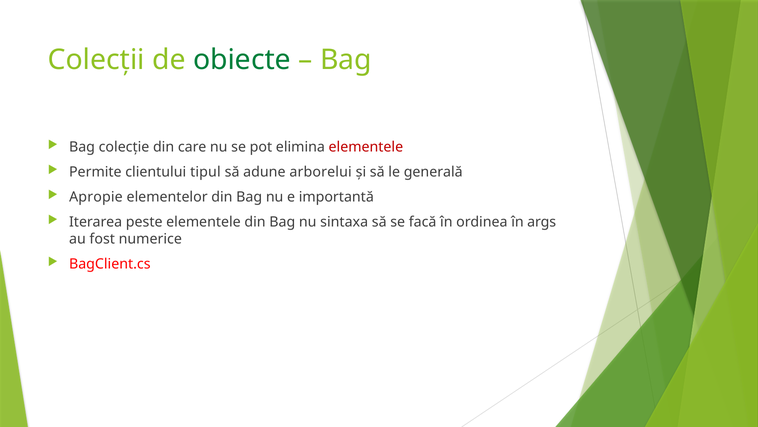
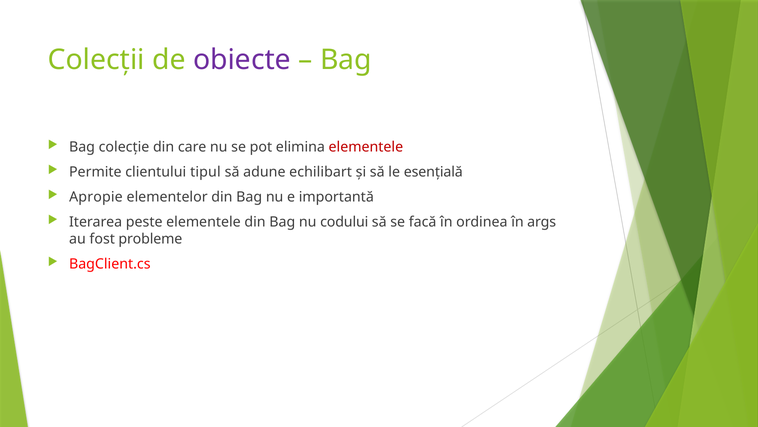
obiecte colour: green -> purple
arborelui: arborelui -> echilibart
generală: generală -> esențială
sintaxa: sintaxa -> codului
numerice: numerice -> probleme
